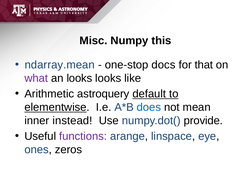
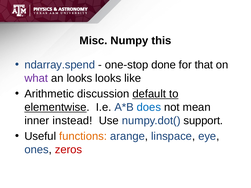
ndarray.mean: ndarray.mean -> ndarray.spend
docs: docs -> done
astroquery: astroquery -> discussion
provide: provide -> support
functions colour: purple -> orange
zeros colour: black -> red
